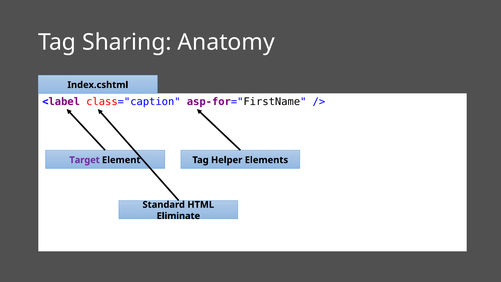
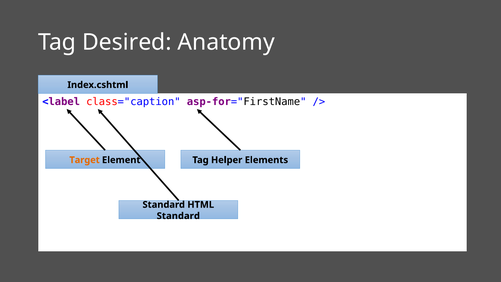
Sharing: Sharing -> Desired
Target colour: purple -> orange
Eliminate at (178, 216): Eliminate -> Standard
